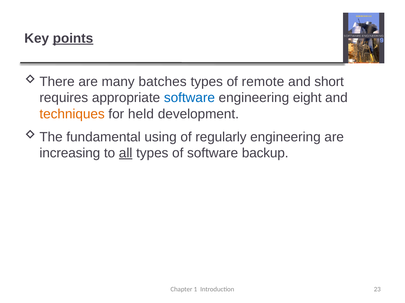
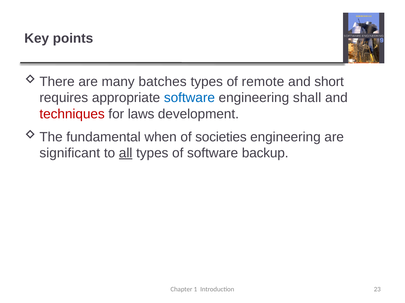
points underline: present -> none
eight: eight -> shall
techniques colour: orange -> red
held: held -> laws
using: using -> when
regularly: regularly -> societies
increasing: increasing -> significant
